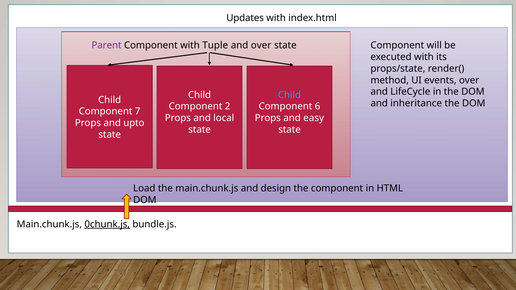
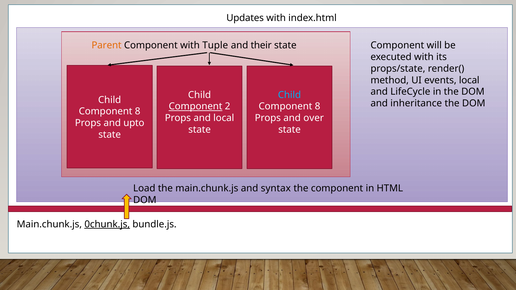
Parent colour: purple -> orange
and over: over -> their
events over: over -> local
Component at (196, 107) underline: none -> present
6 at (318, 107): 6 -> 8
7 at (138, 112): 7 -> 8
easy: easy -> over
design: design -> syntax
